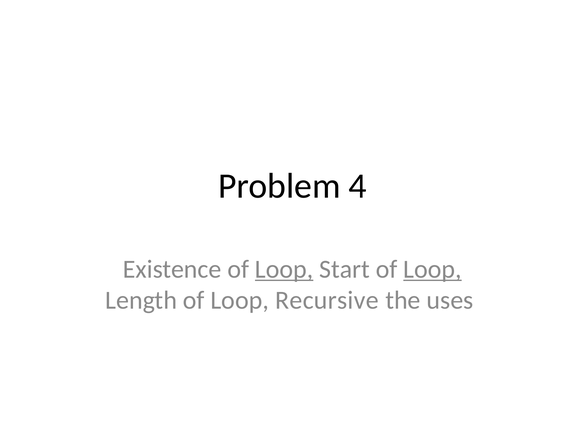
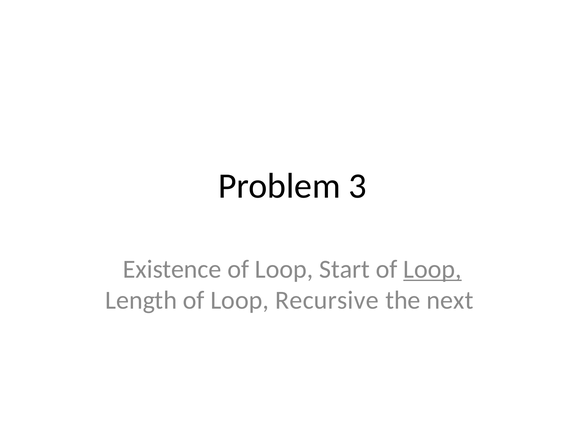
4: 4 -> 3
Loop at (284, 269) underline: present -> none
uses: uses -> next
